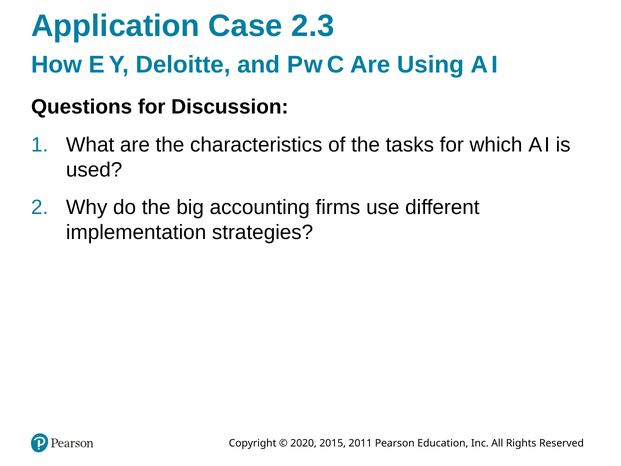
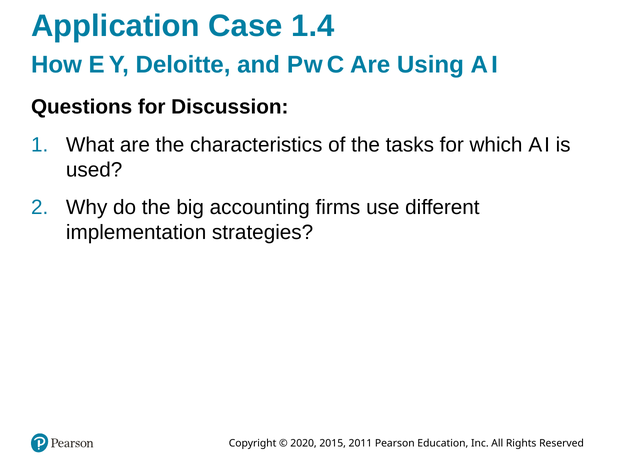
2.3: 2.3 -> 1.4
